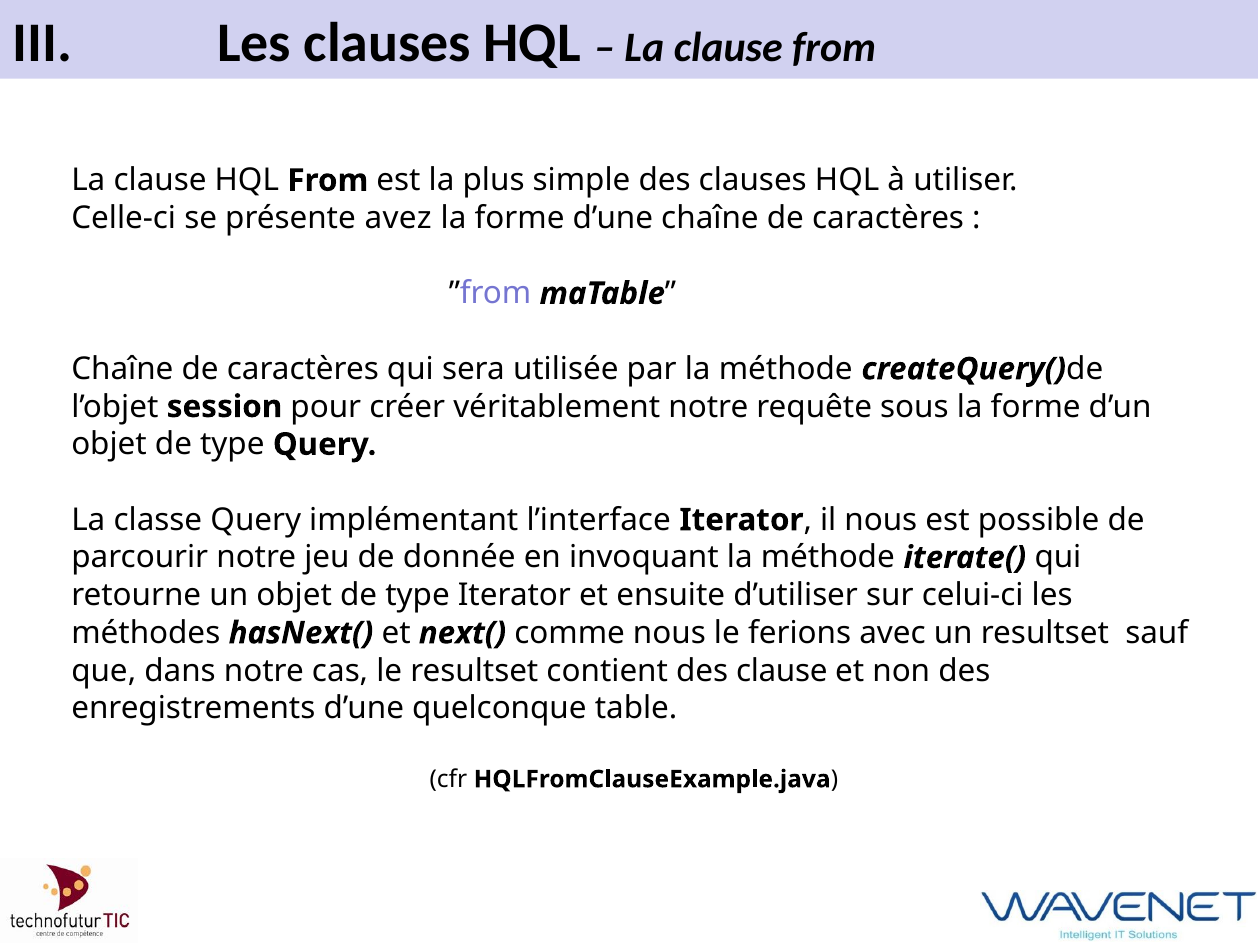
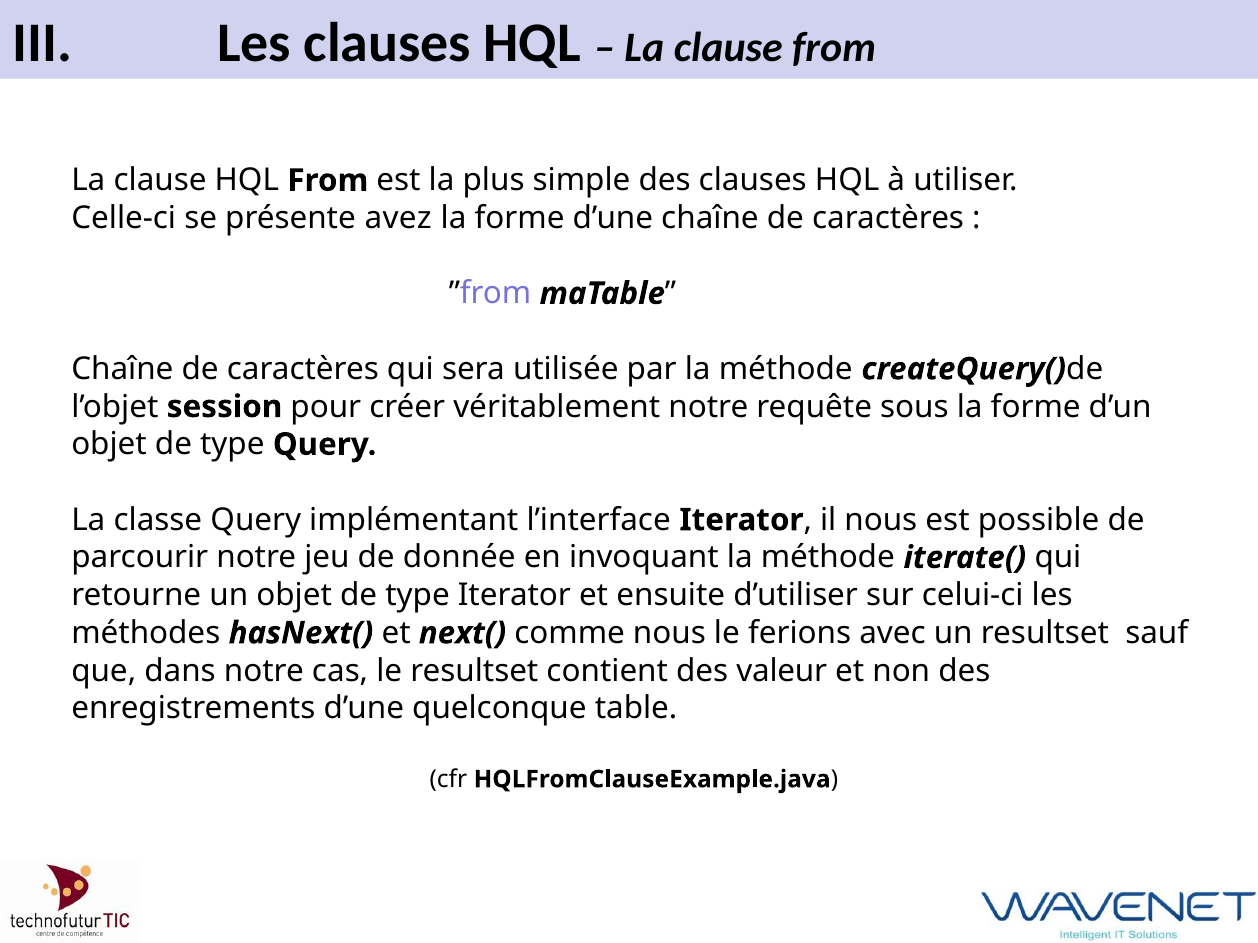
des clause: clause -> valeur
